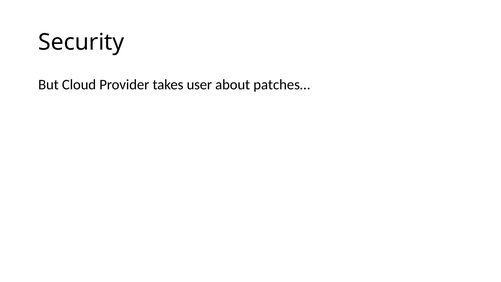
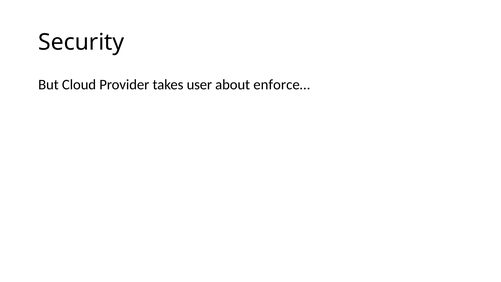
patches…: patches… -> enforce…
